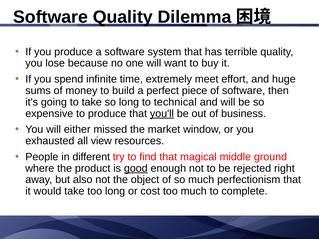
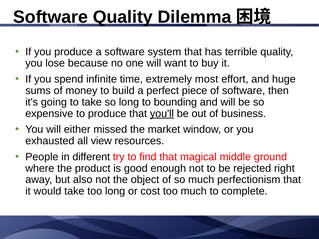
meet: meet -> most
technical: technical -> bounding
good underline: present -> none
